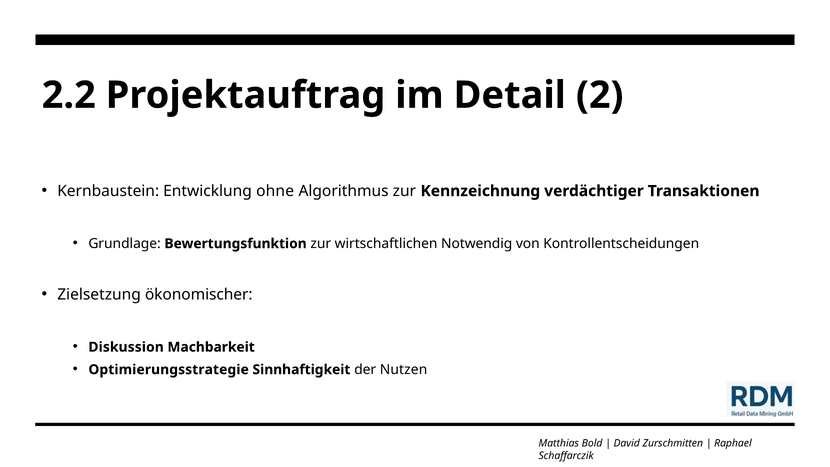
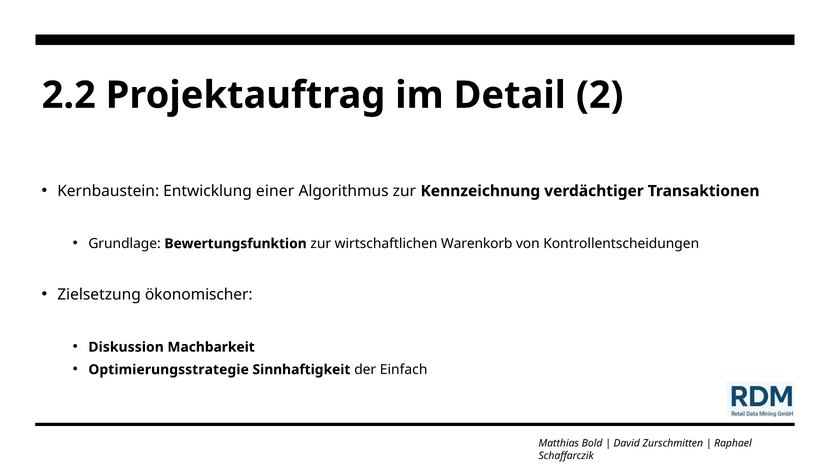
ohne: ohne -> einer
Notwendig: Notwendig -> Warenkorb
Nutzen: Nutzen -> Einfach
